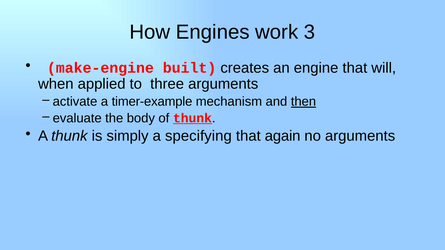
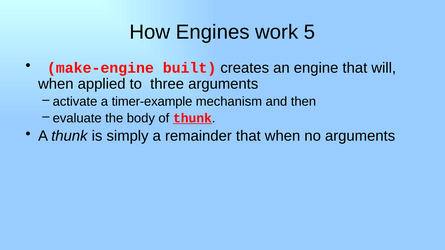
3: 3 -> 5
then underline: present -> none
specifying: specifying -> remainder
that again: again -> when
